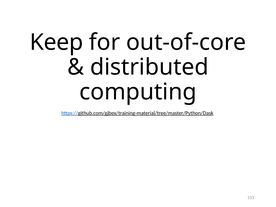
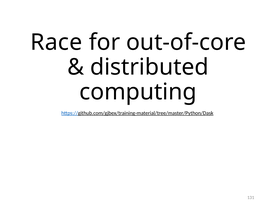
Keep: Keep -> Race
